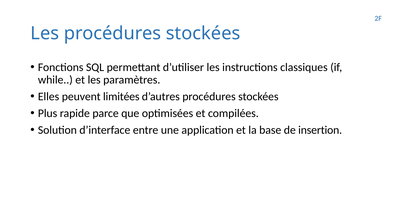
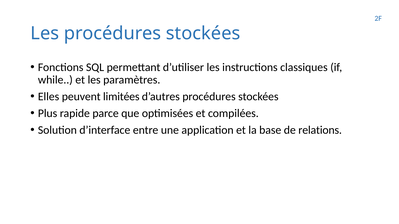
insertion: insertion -> relations
